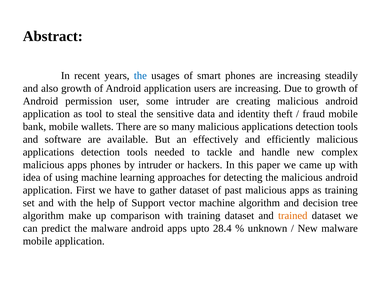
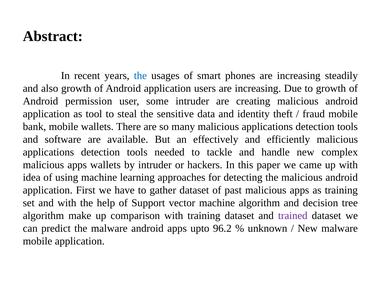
apps phones: phones -> wallets
trained colour: orange -> purple
28.4: 28.4 -> 96.2
